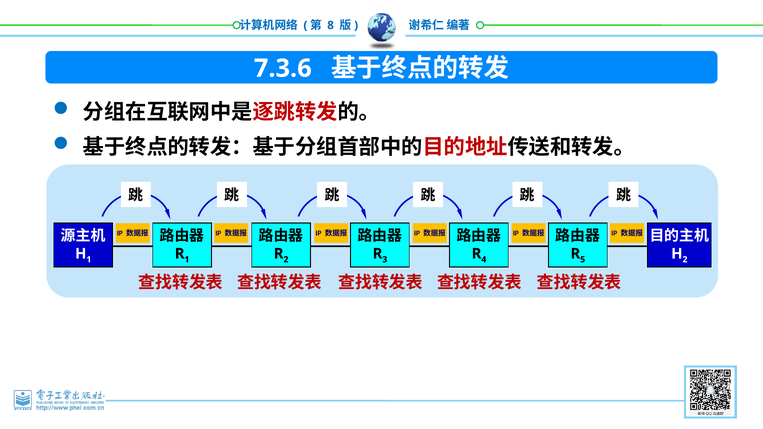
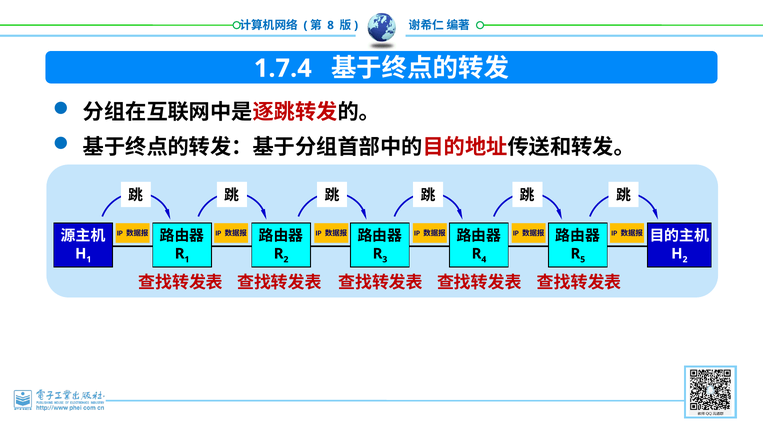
7.3.6: 7.3.6 -> 1.7.4
